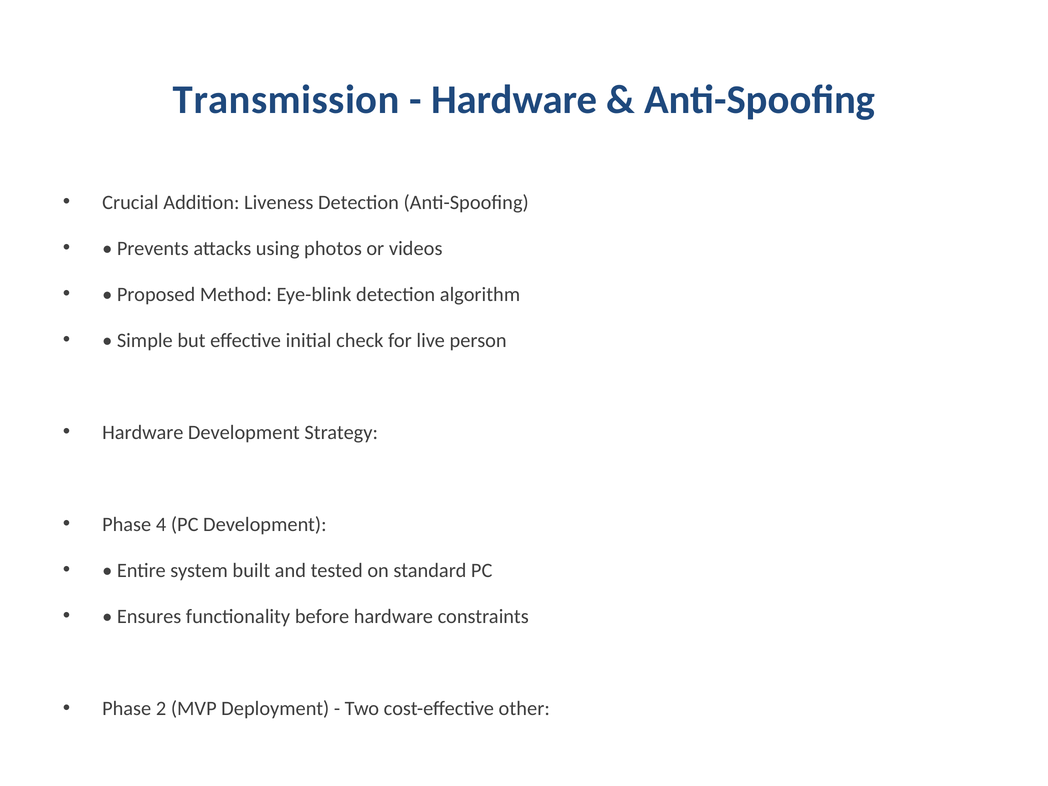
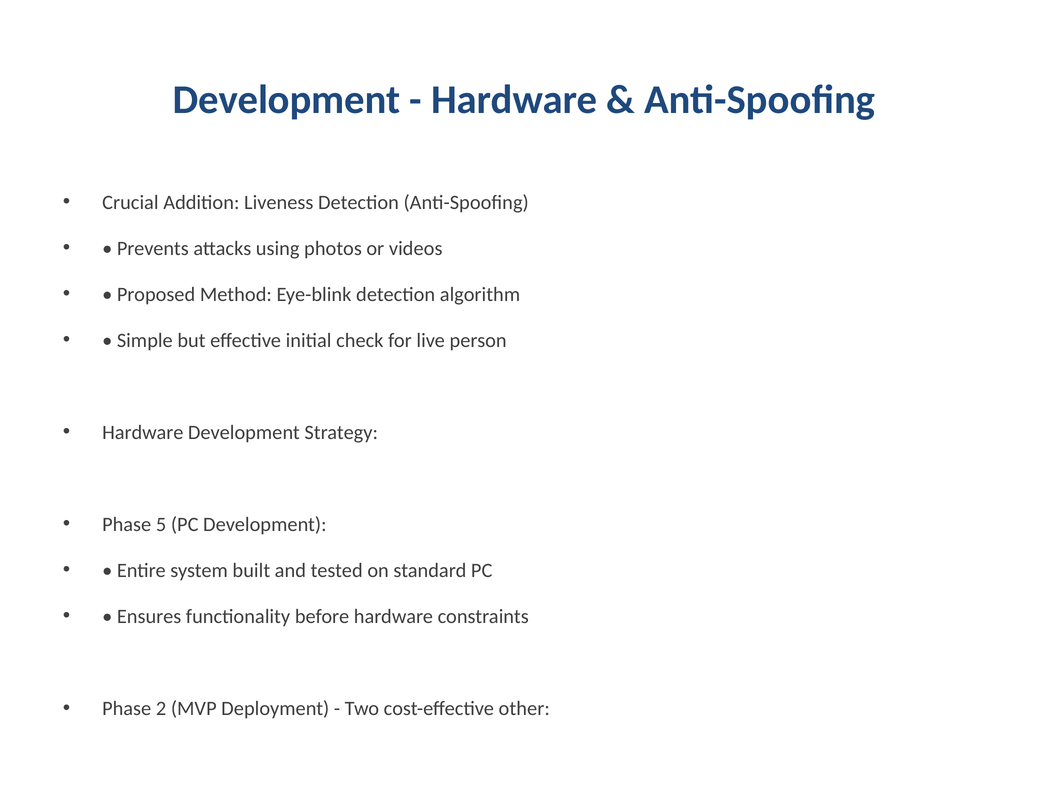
Transmission at (286, 100): Transmission -> Development
4: 4 -> 5
